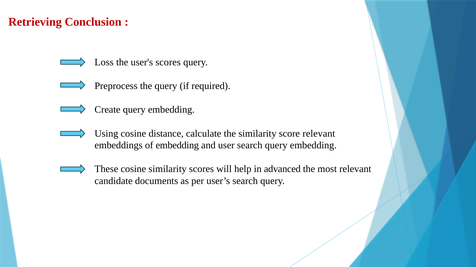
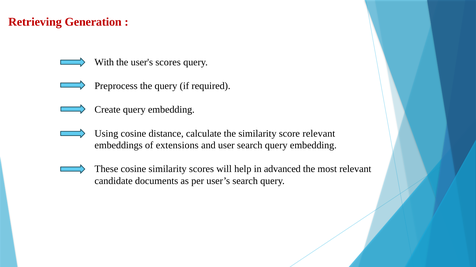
Conclusion: Conclusion -> Generation
Loss: Loss -> With
of embedding: embedding -> extensions
